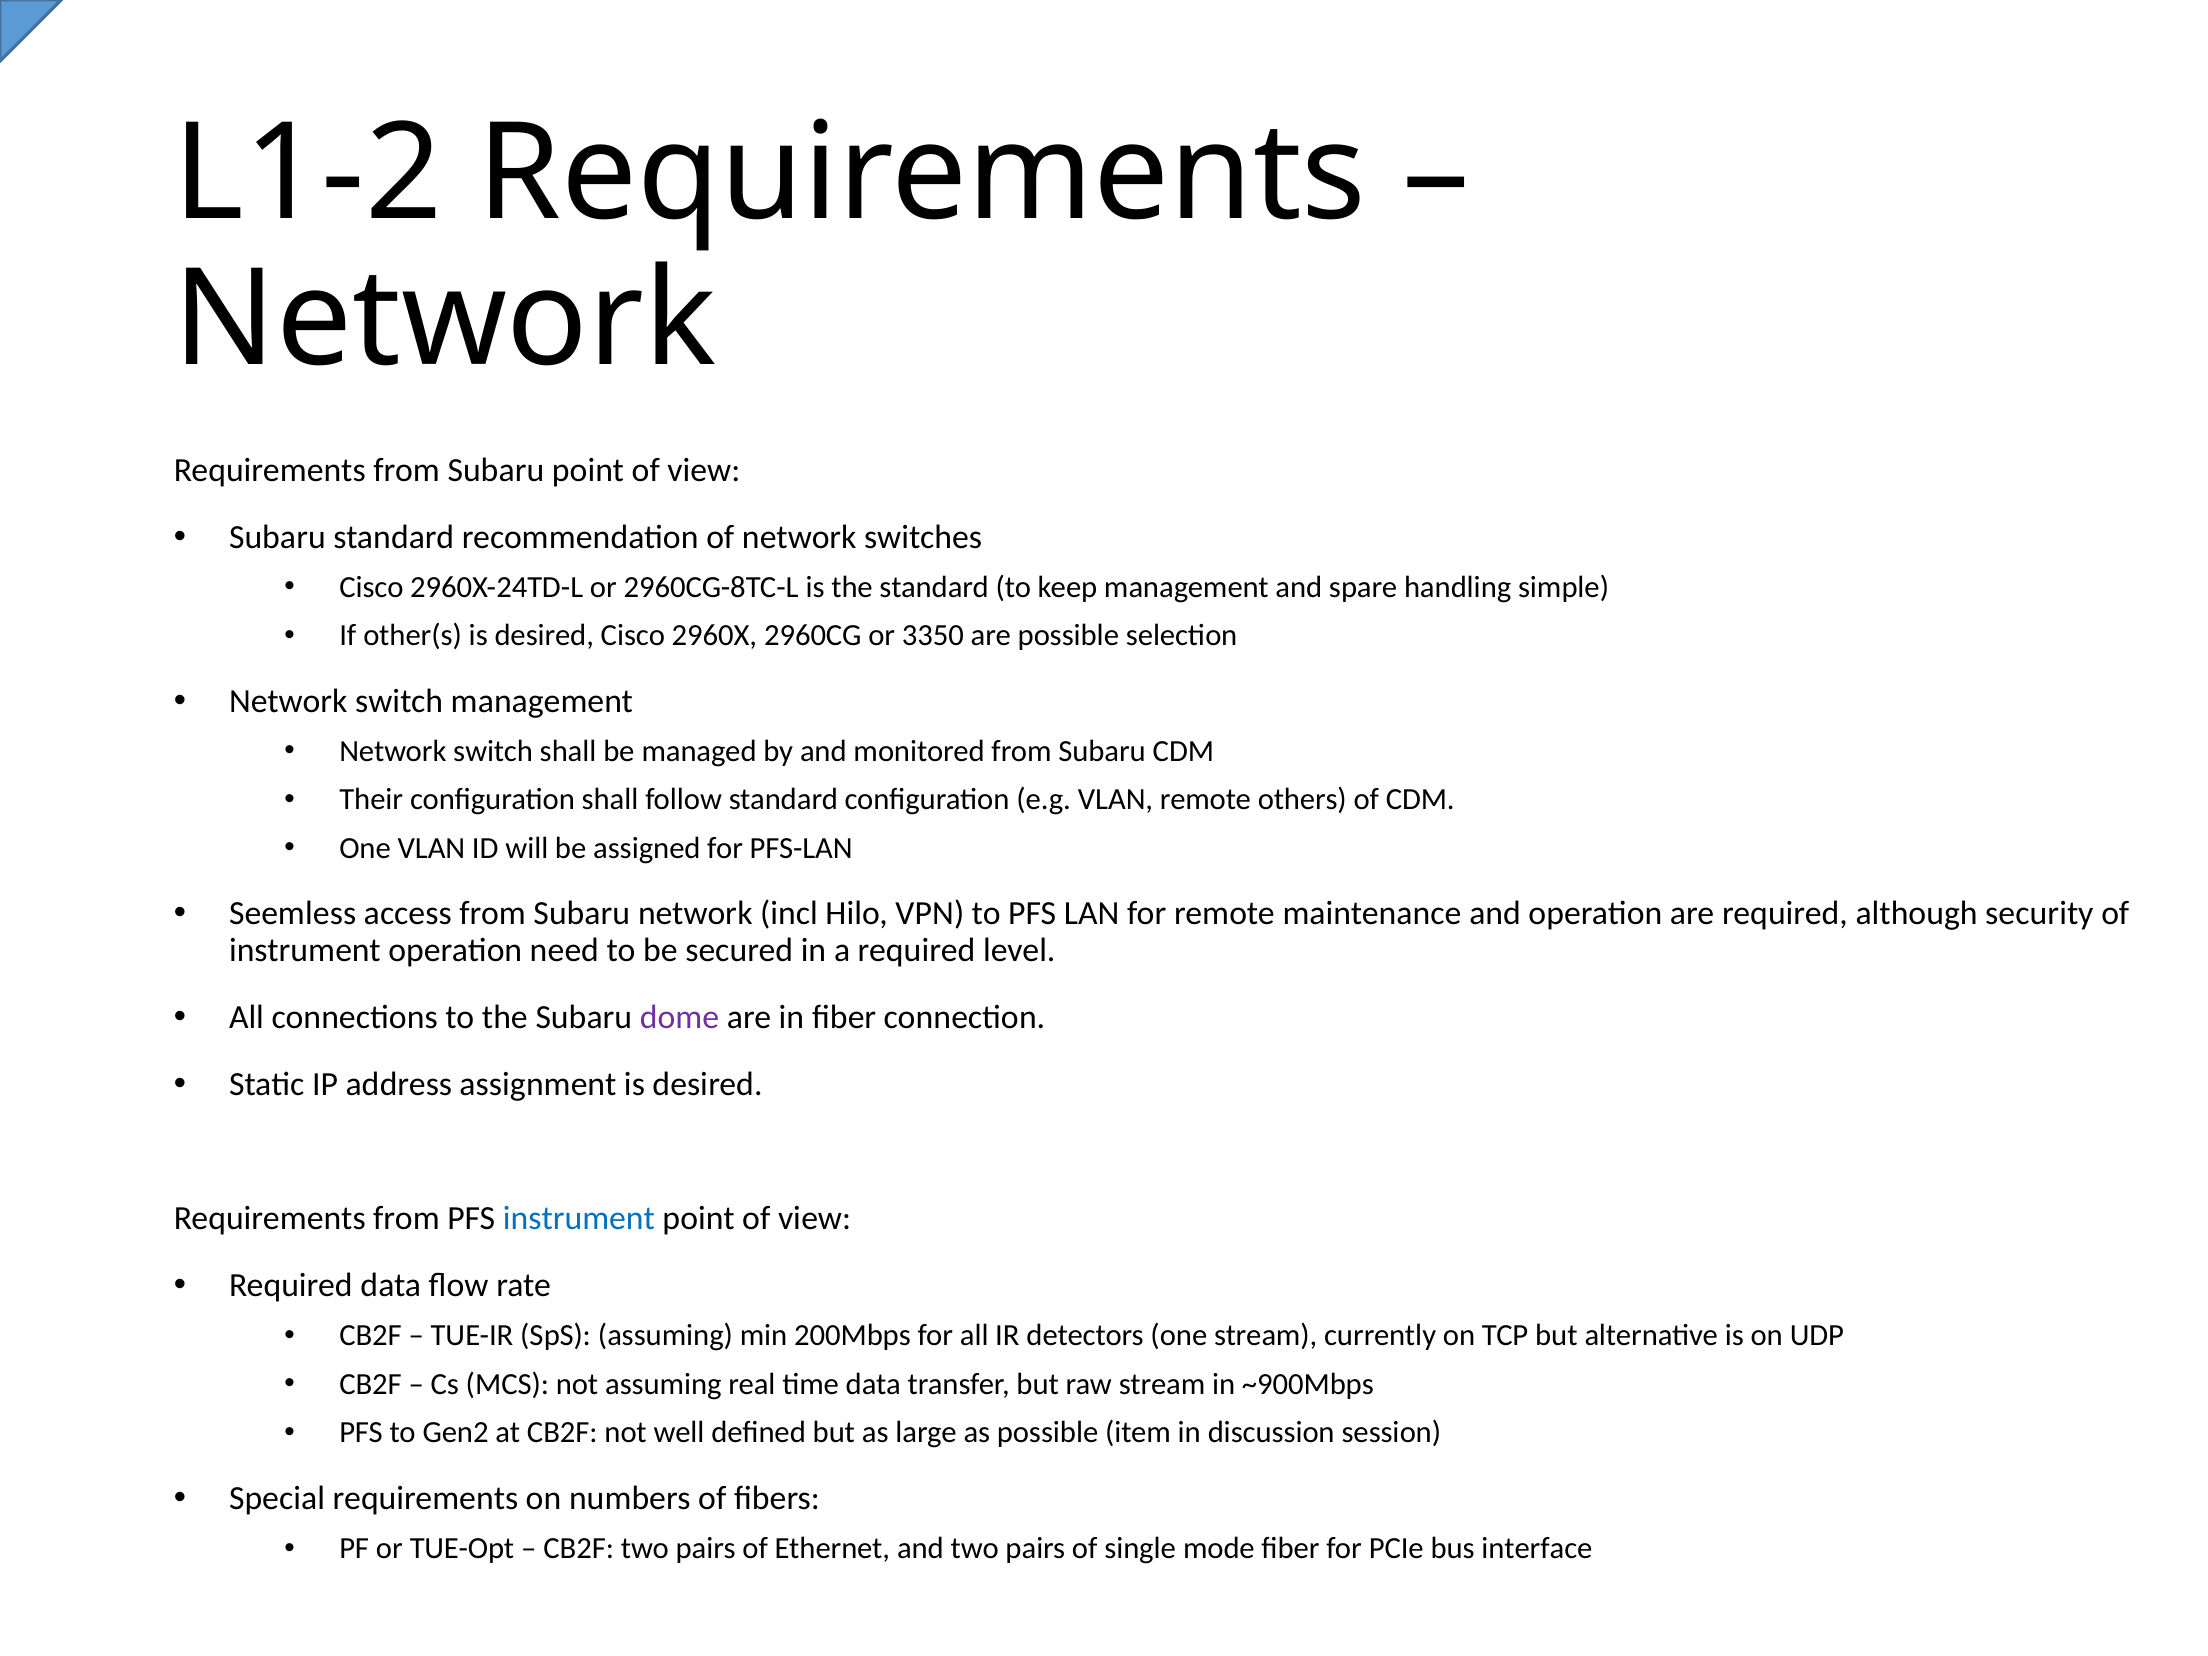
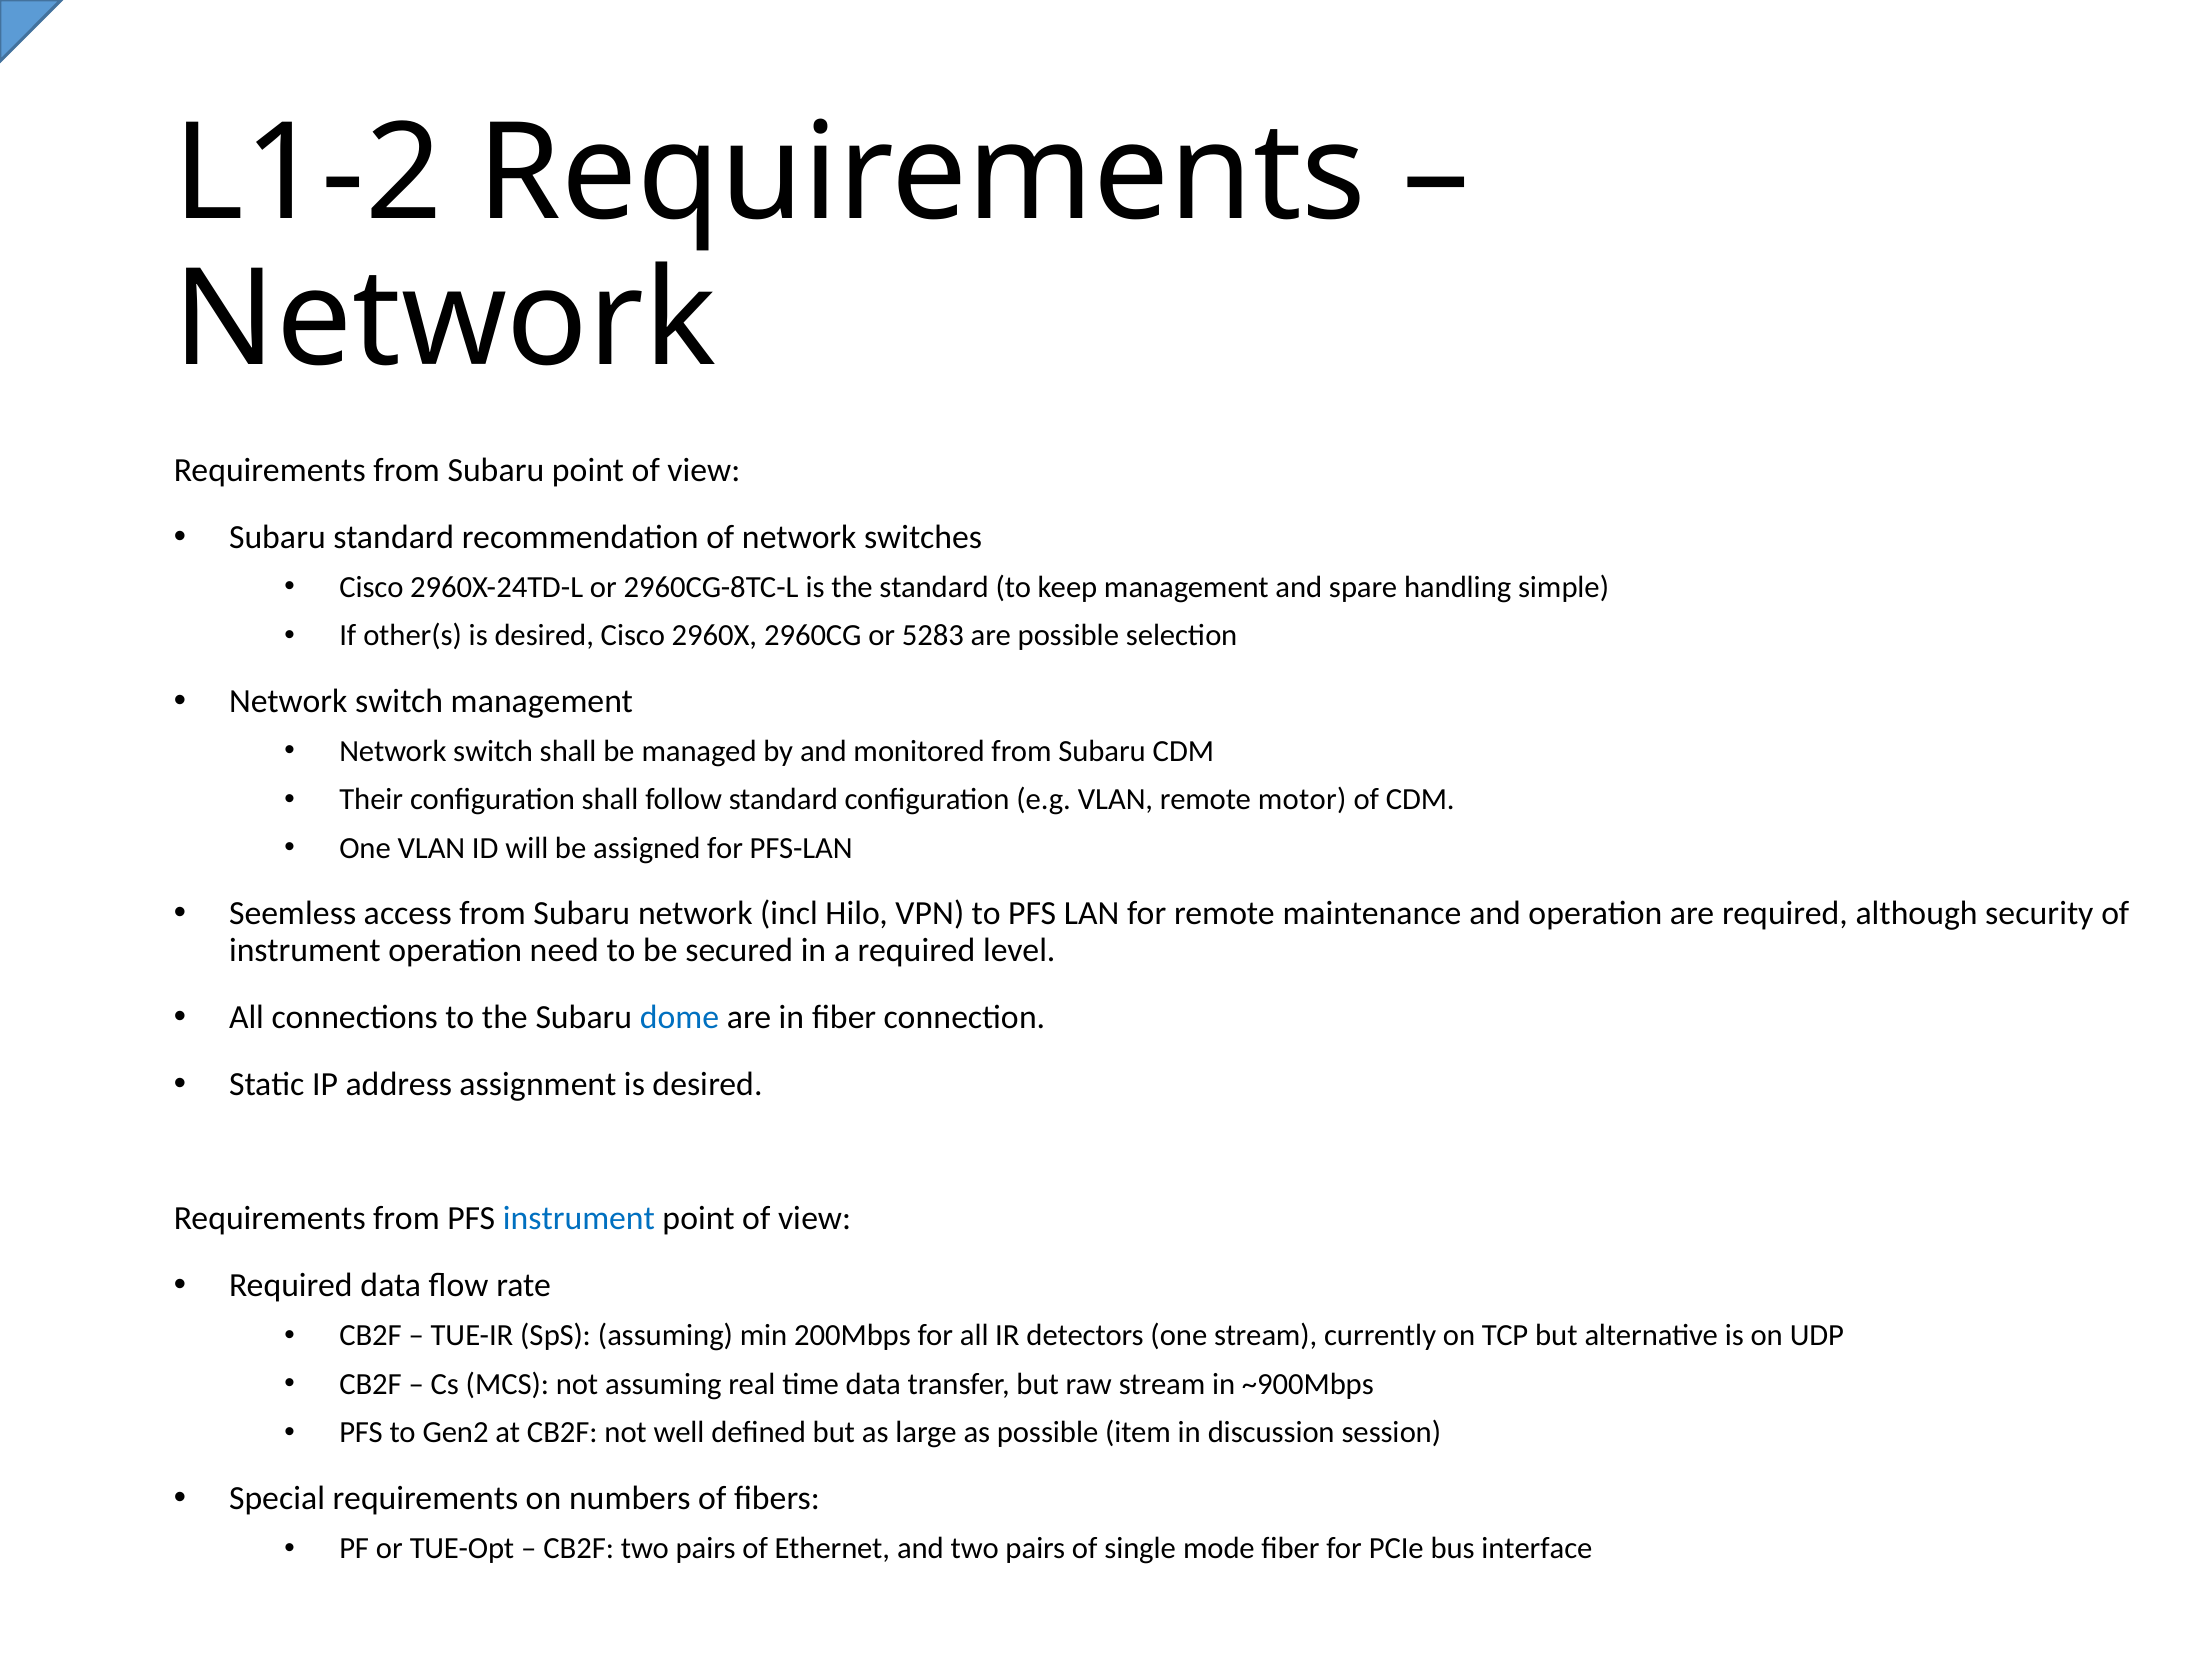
3350: 3350 -> 5283
others: others -> motor
dome colour: purple -> blue
